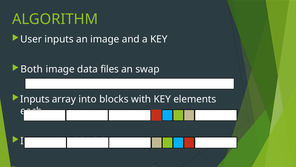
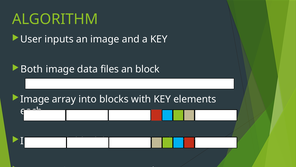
an swap: swap -> block
Inputs at (35, 99): Inputs -> Image
